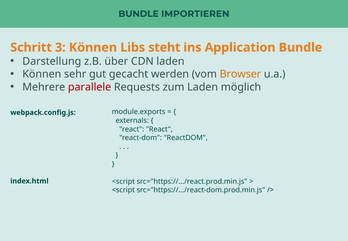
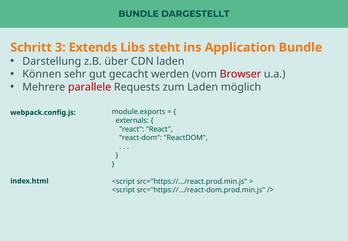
IMPORTIEREN: IMPORTIEREN -> DARGESTELLT
3 Können: Können -> Extends
Browser colour: orange -> red
